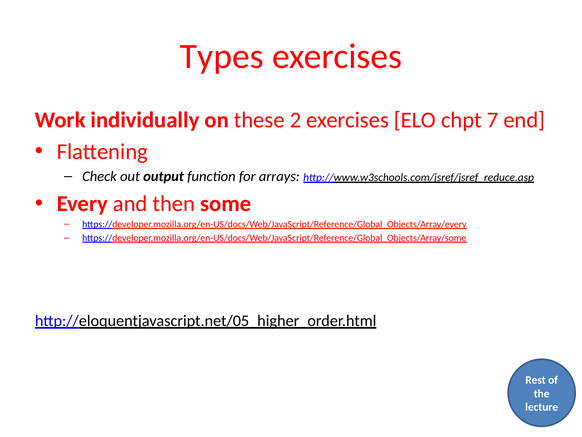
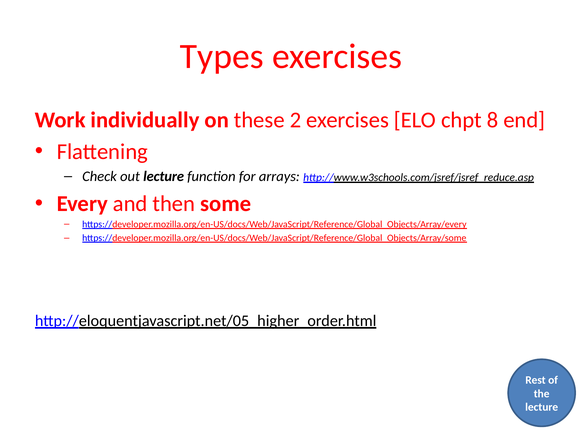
7: 7 -> 8
out output: output -> lecture
